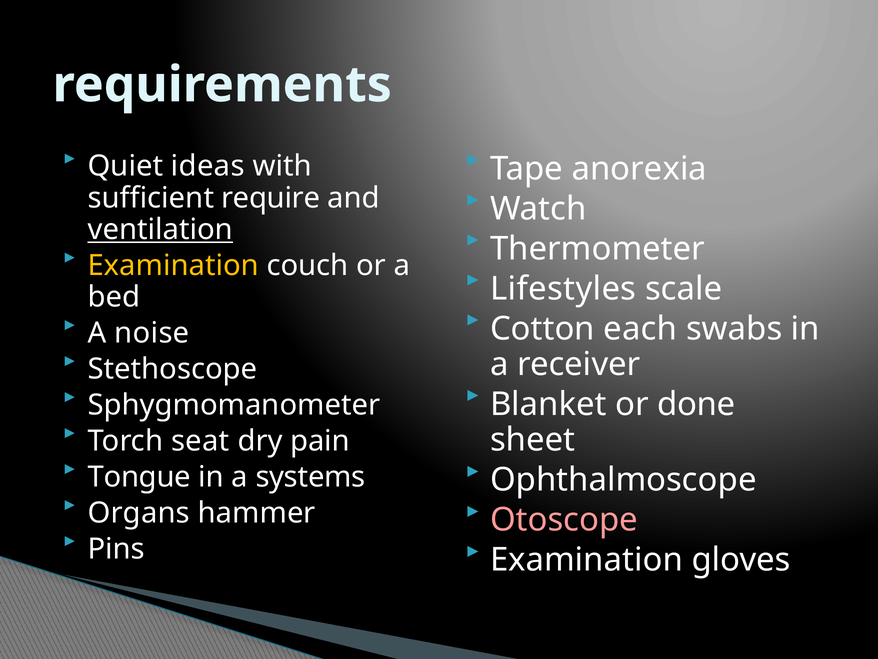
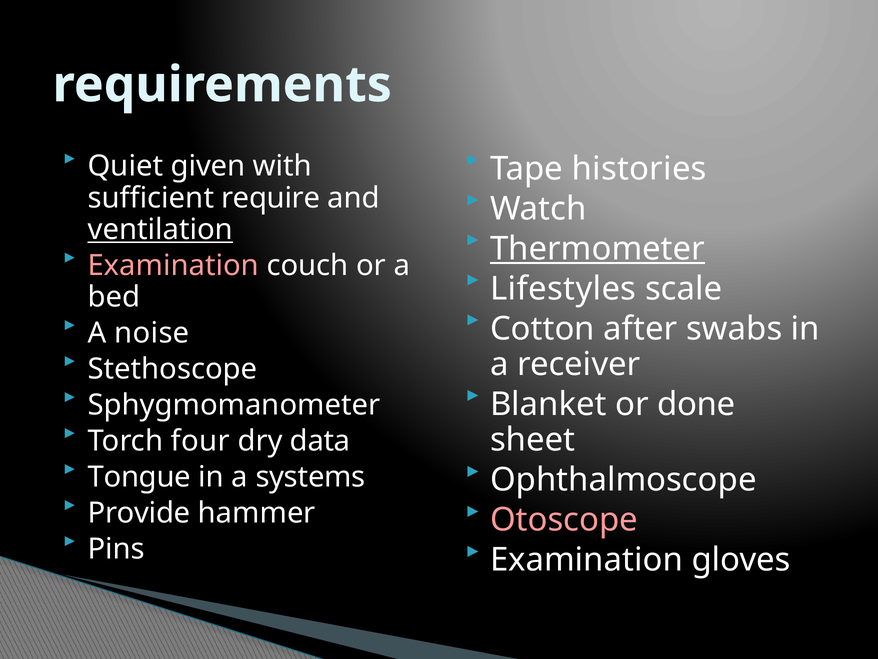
ideas: ideas -> given
anorexia: anorexia -> histories
Thermometer underline: none -> present
Examination at (173, 265) colour: yellow -> pink
each: each -> after
seat: seat -> four
pain: pain -> data
Organs: Organs -> Provide
